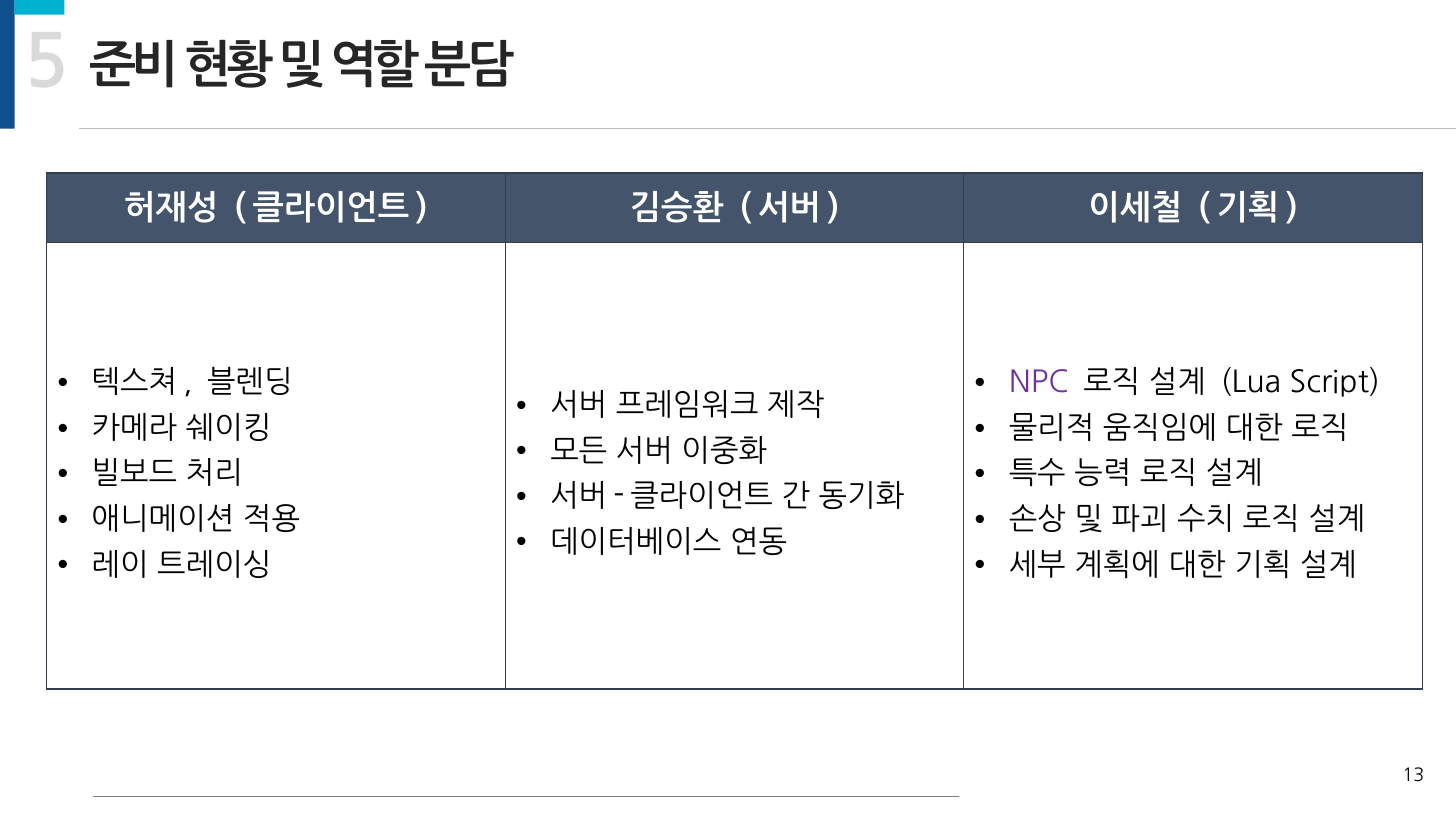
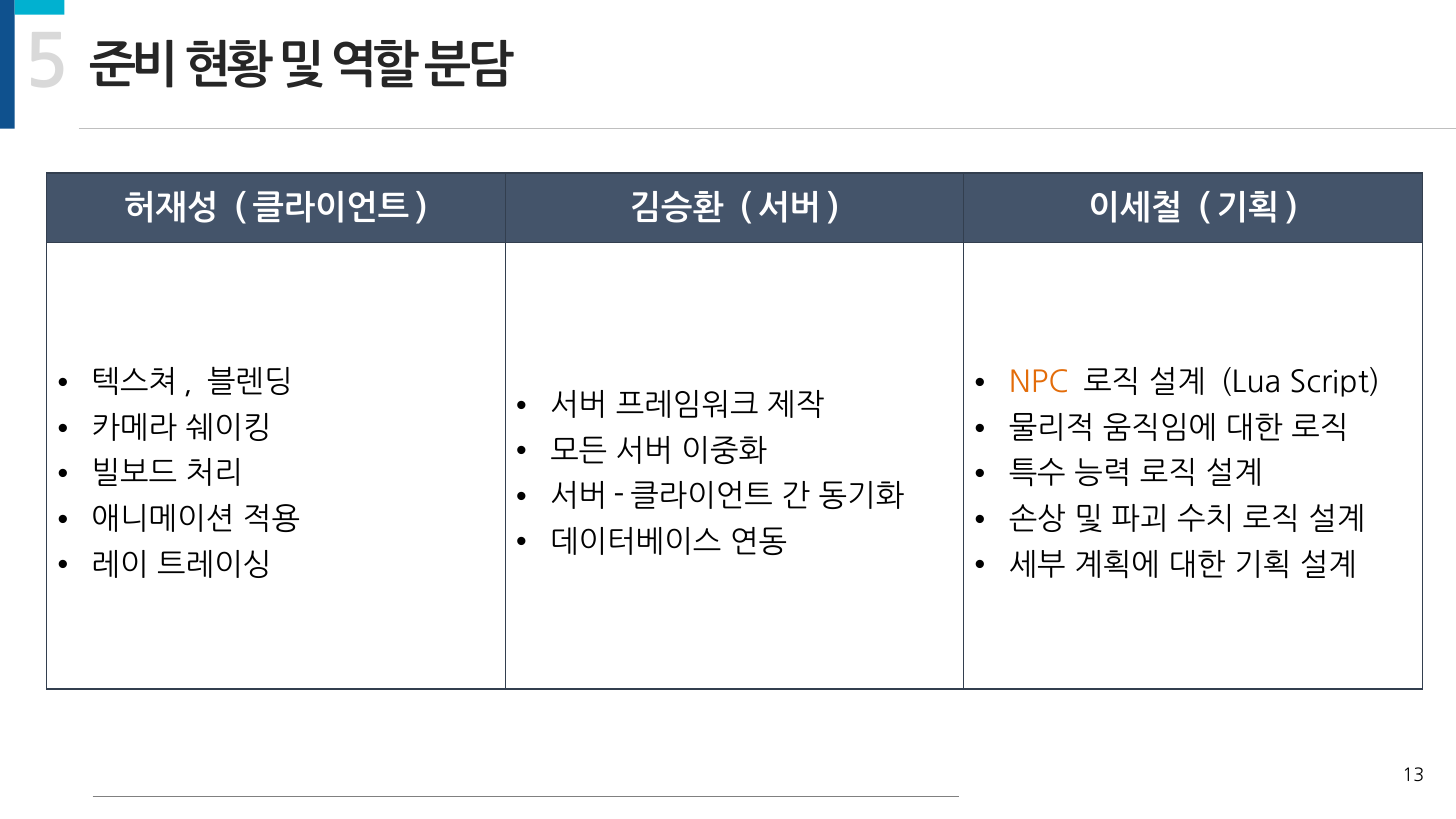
NPC colour: purple -> orange
